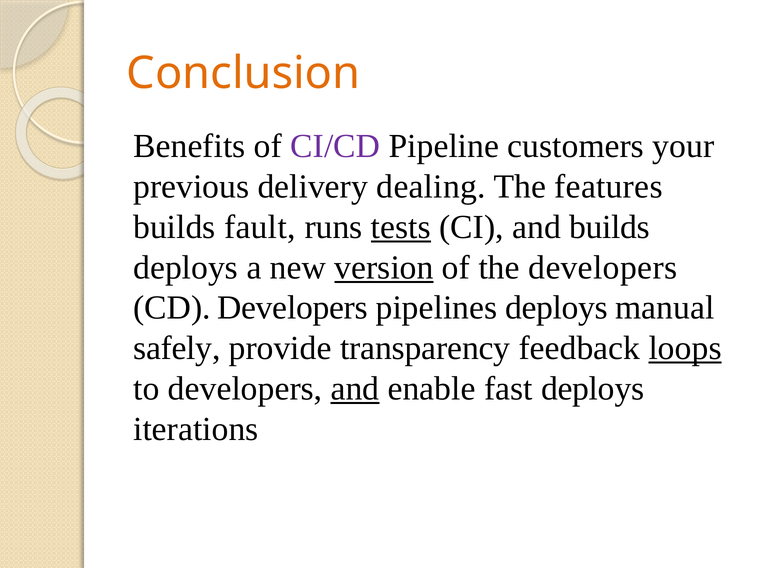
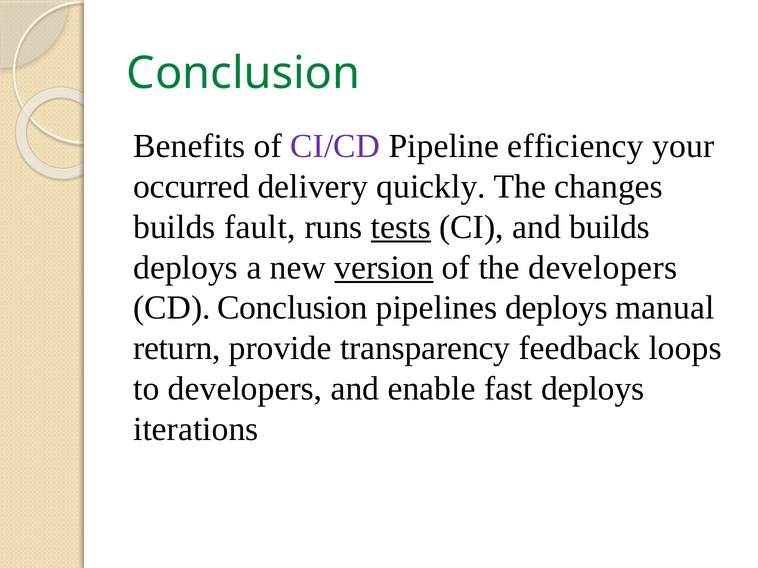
Conclusion at (243, 73) colour: orange -> green
customers: customers -> efficiency
previous: previous -> occurred
dealing: dealing -> quickly
features: features -> changes
CD Developers: Developers -> Conclusion
safely: safely -> return
loops underline: present -> none
and at (355, 389) underline: present -> none
